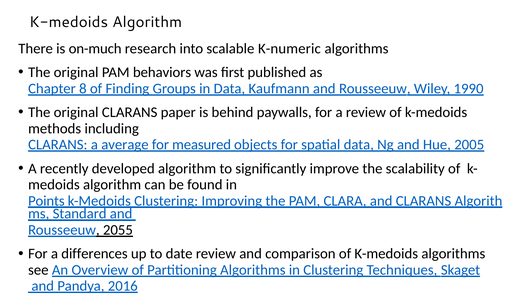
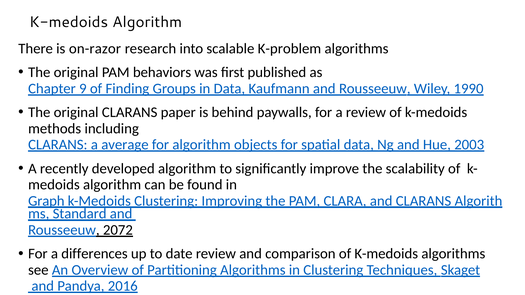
on-much: on-much -> on-razor
K-numeric: K-numeric -> K-problem
8: 8 -> 9
for measured: measured -> algorithm
2005: 2005 -> 2003
Points: Points -> Graph
2055: 2055 -> 2072
